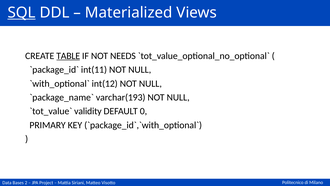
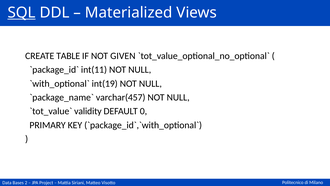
TABLE underline: present -> none
NEEDS: NEEDS -> GIVEN
int(12: int(12 -> int(19
varchar(193: varchar(193 -> varchar(457
